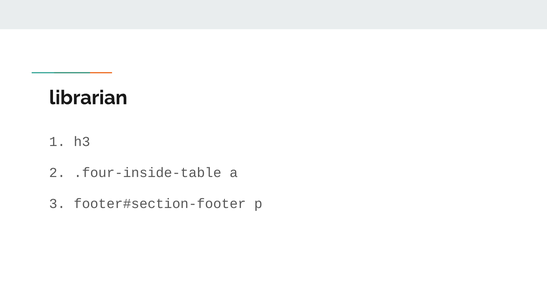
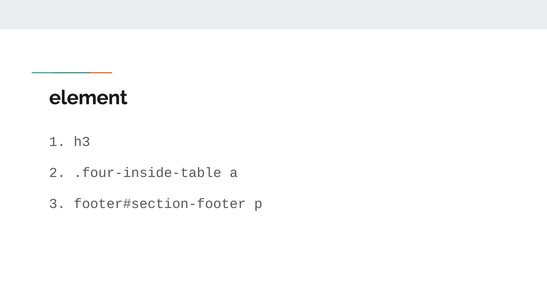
librarian: librarian -> element
